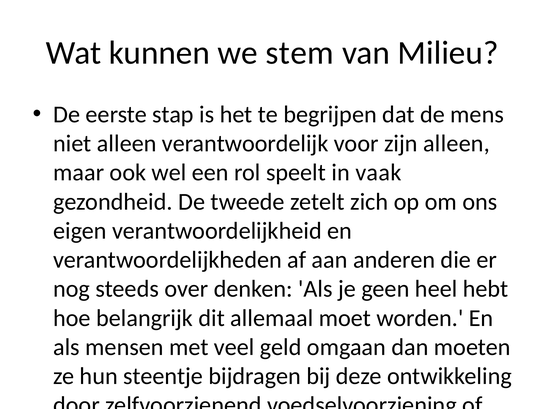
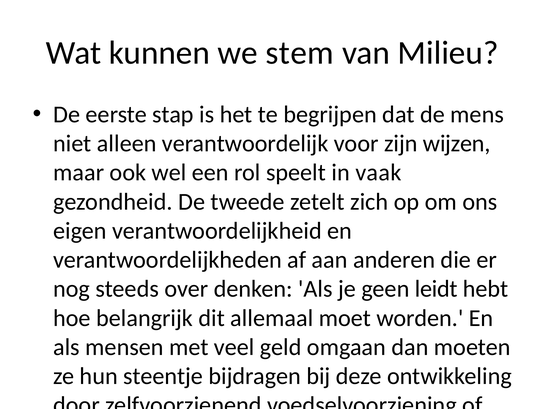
zijn alleen: alleen -> wijzen
heel: heel -> leidt
